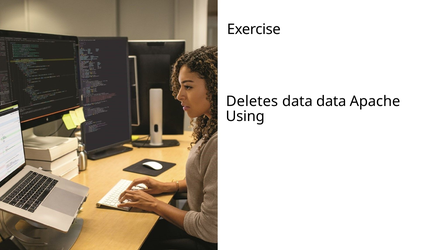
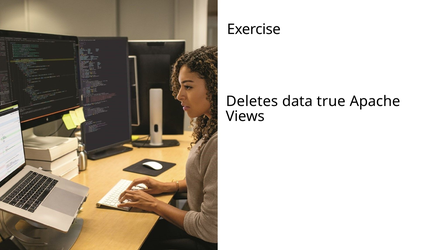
data data: data -> true
Using: Using -> Views
